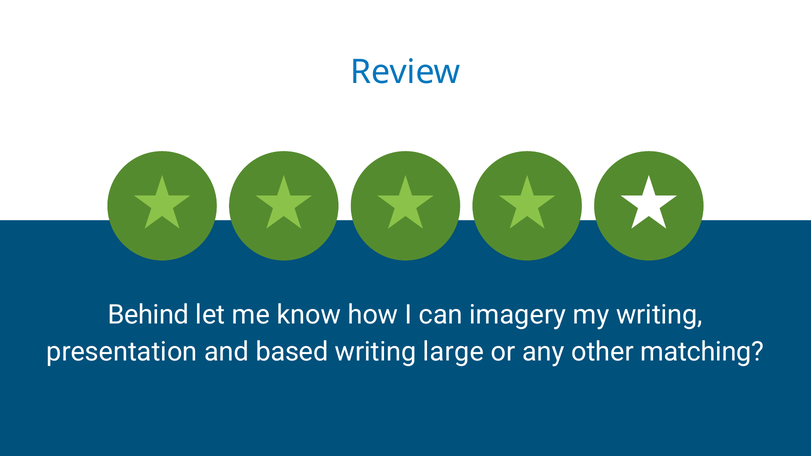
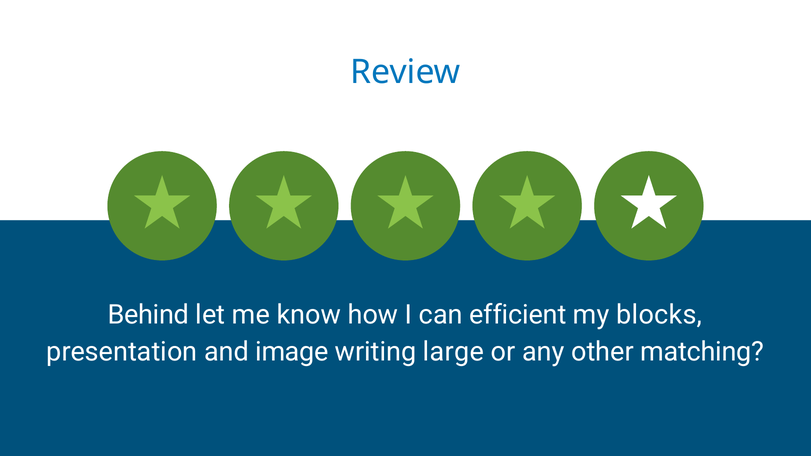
imagery: imagery -> efficient
my writing: writing -> blocks
based: based -> image
